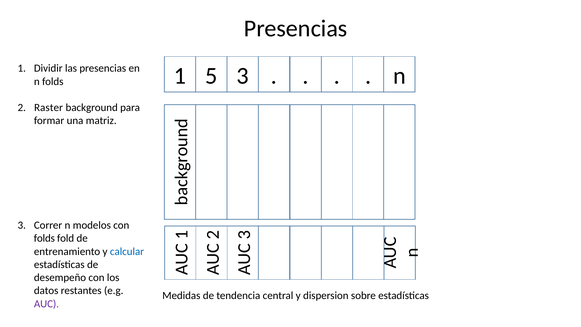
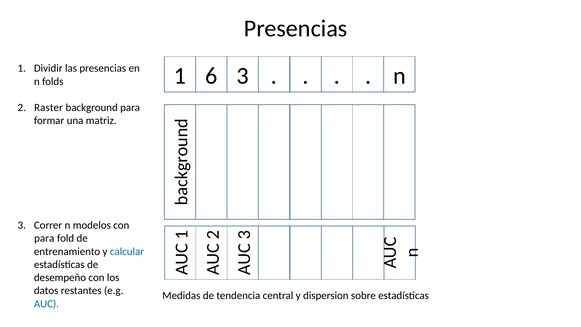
5: 5 -> 6
folds at (44, 238): folds -> para
AUC colour: purple -> blue
